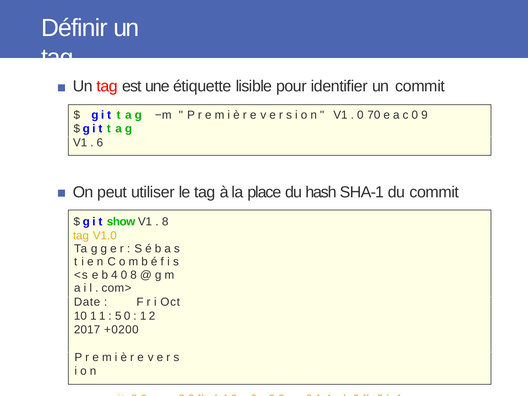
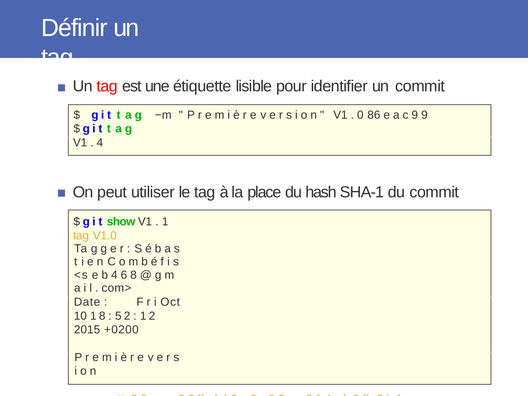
70: 70 -> 86
a c 0: 0 -> 9
6 at (100, 143): 6 -> 4
8 at (165, 222): 8 -> 1
4 0: 0 -> 6
1 1: 1 -> 8
5 0: 0 -> 2
2017: 2017 -> 2015
